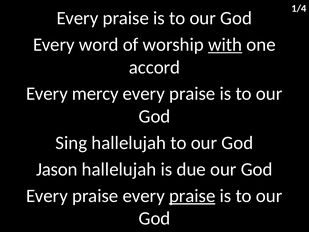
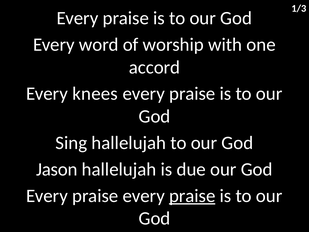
1/4: 1/4 -> 1/3
with underline: present -> none
mercy: mercy -> knees
